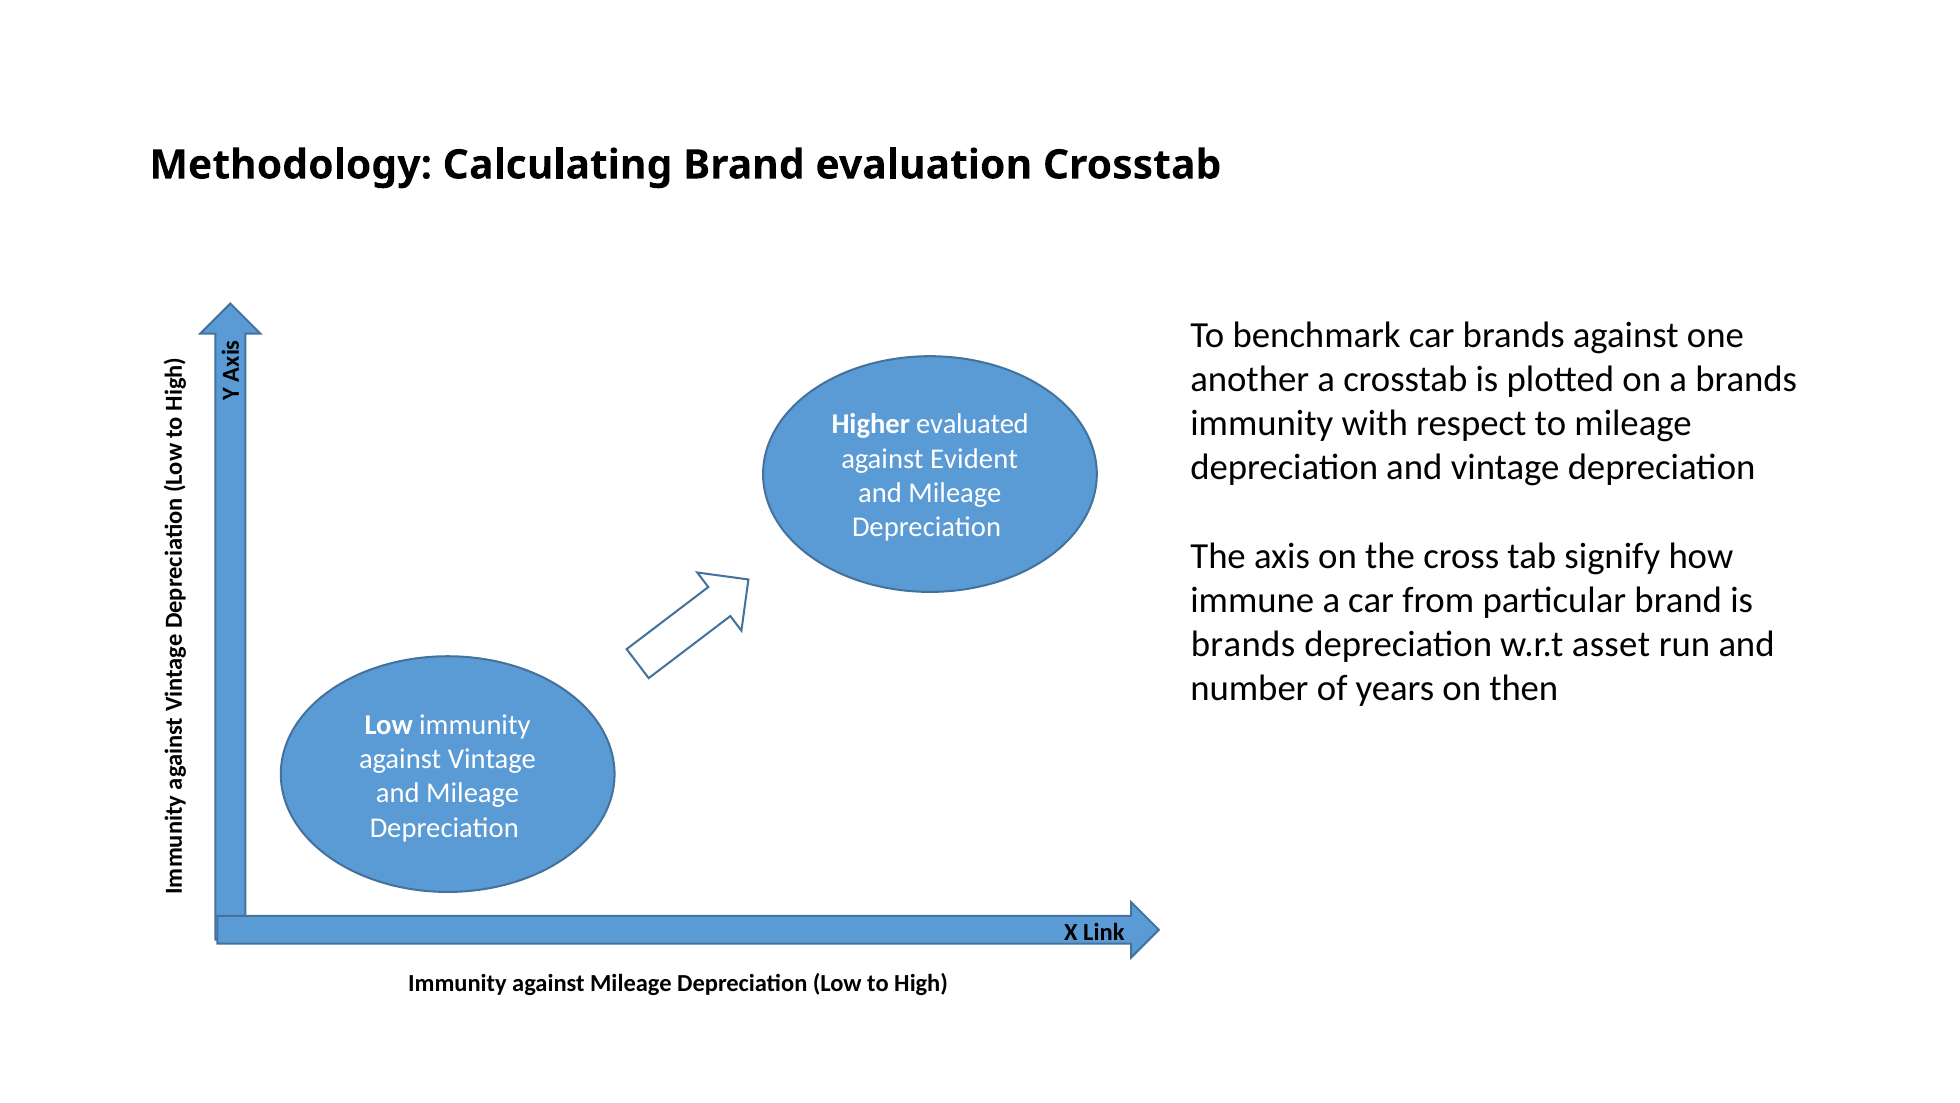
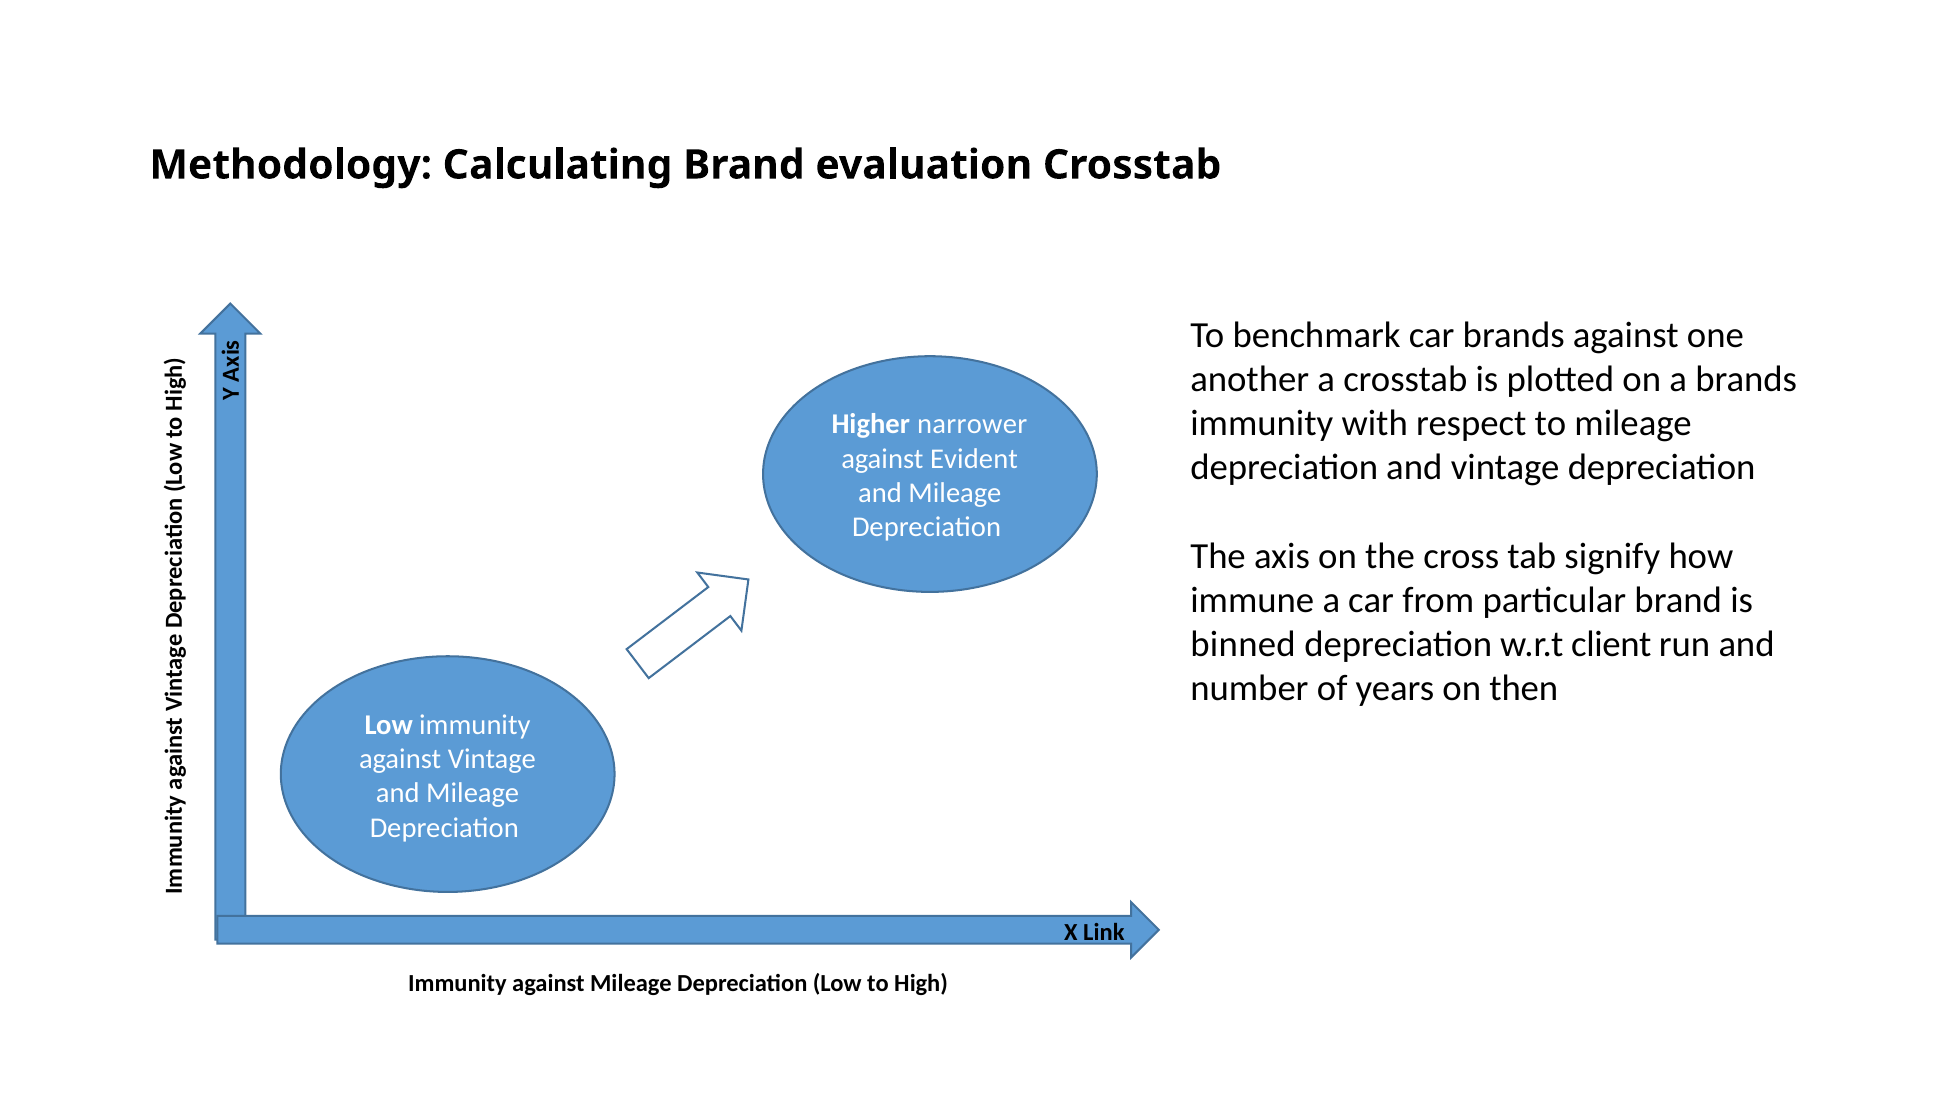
evaluated: evaluated -> narrower
brands at (1243, 644): brands -> binned
asset: asset -> client
